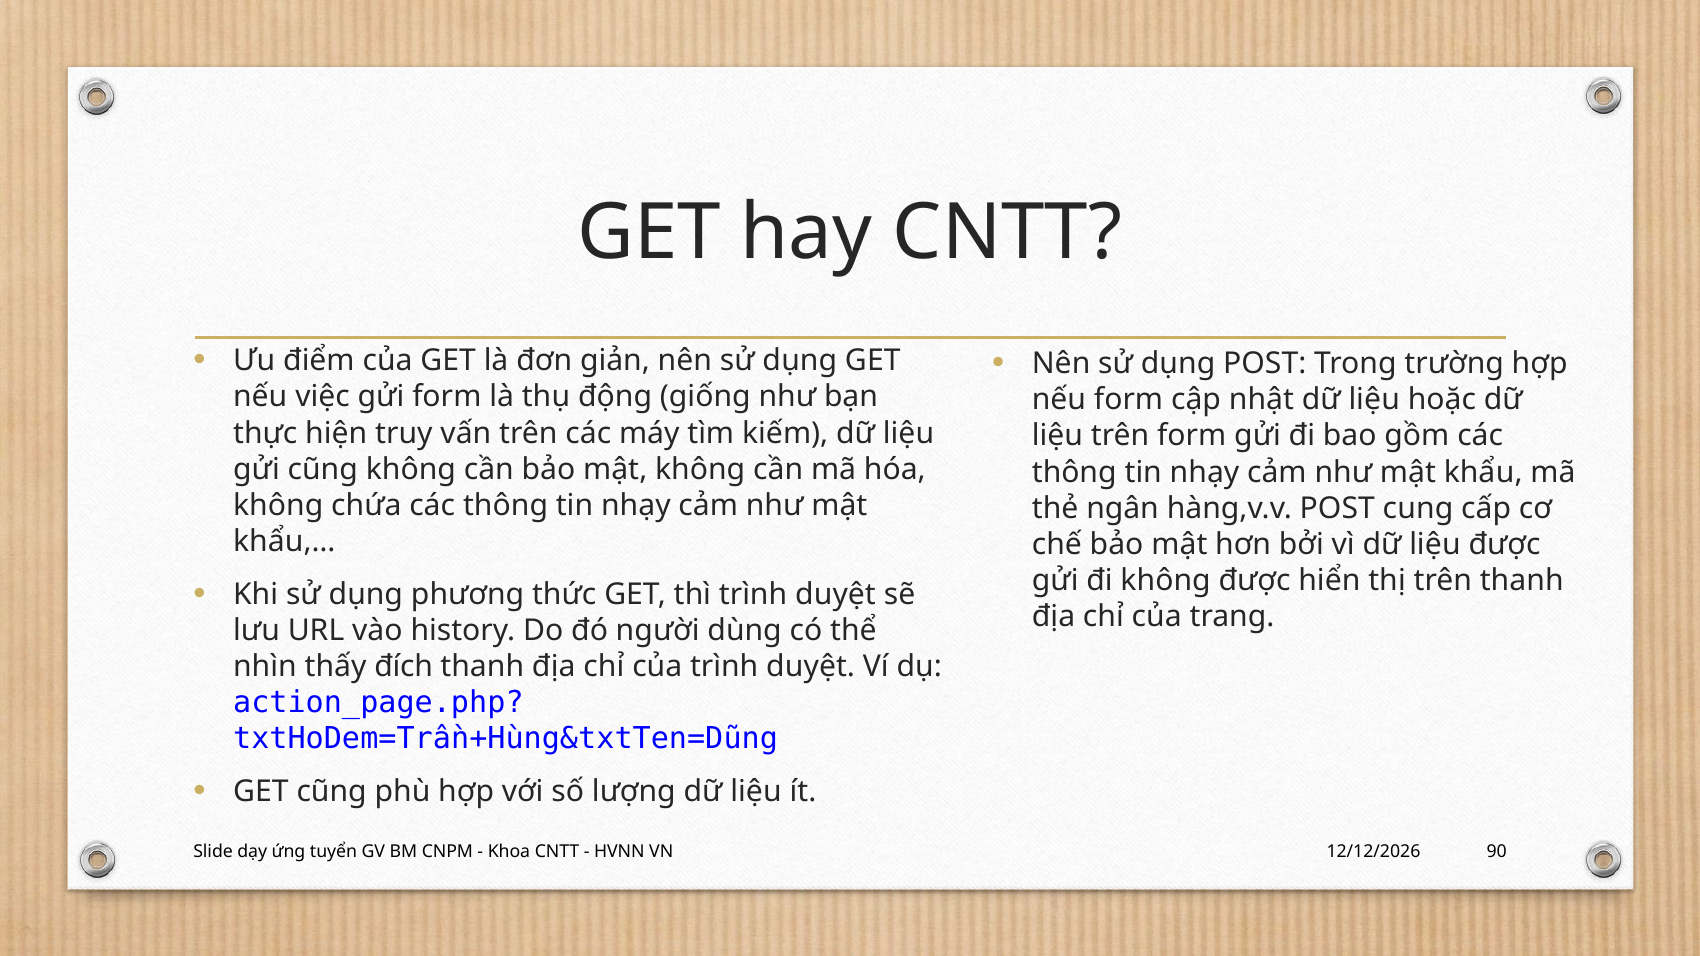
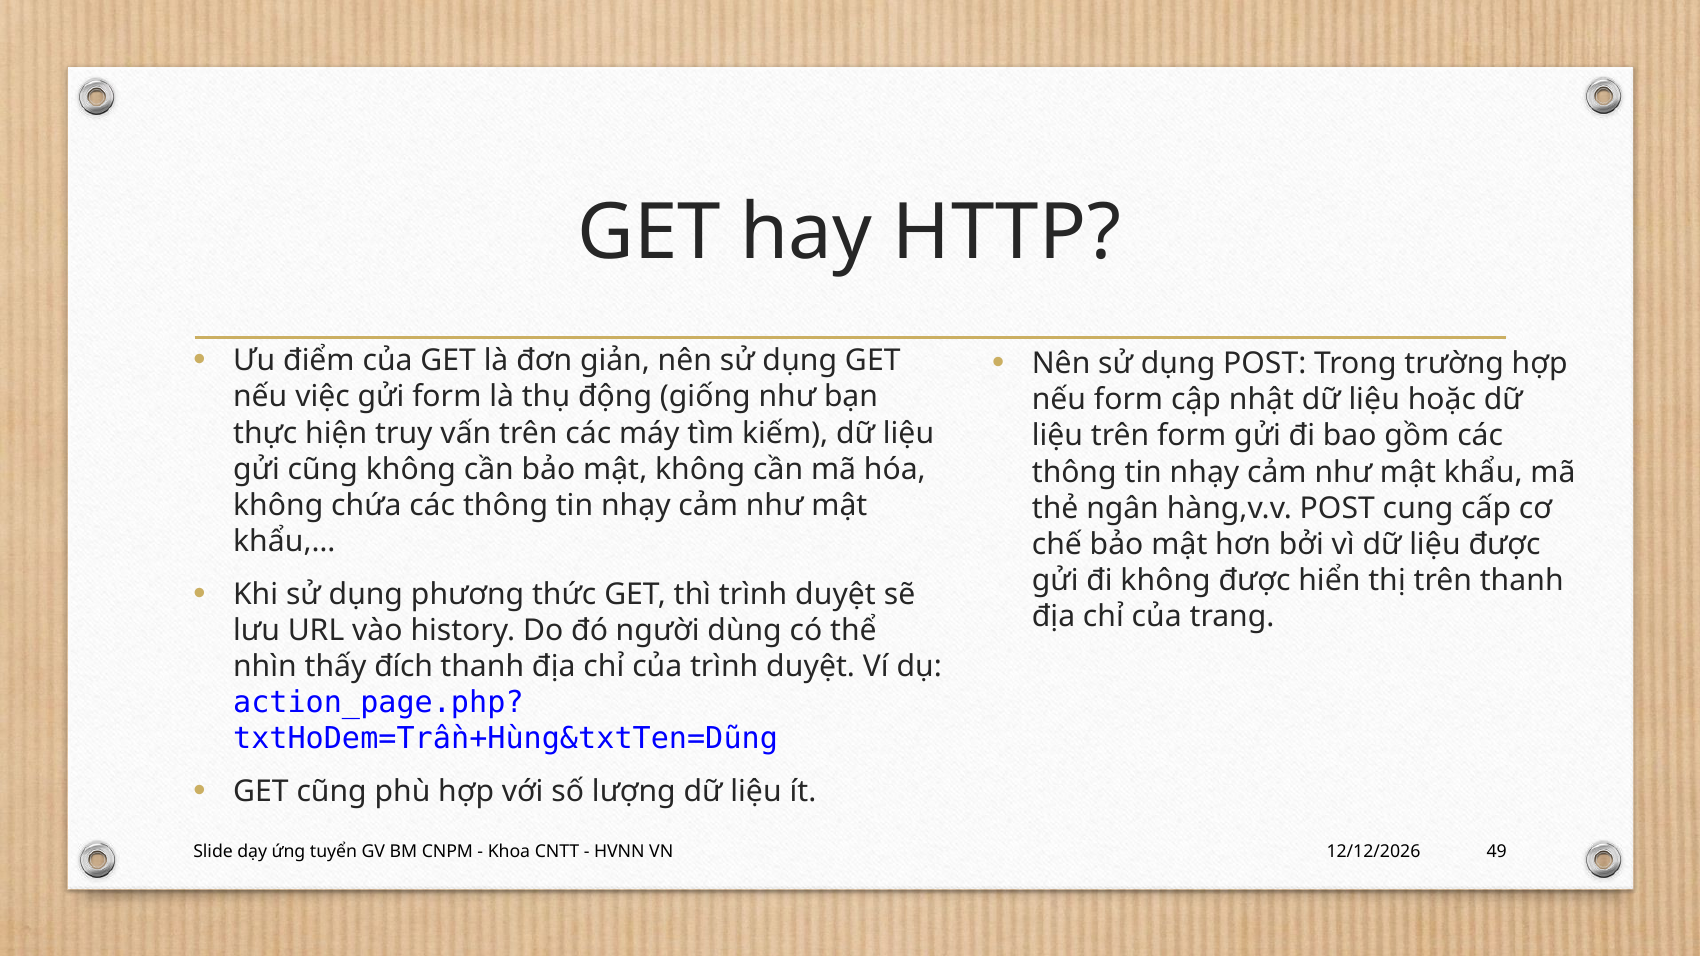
hay CNTT: CNTT -> HTTP
90: 90 -> 49
